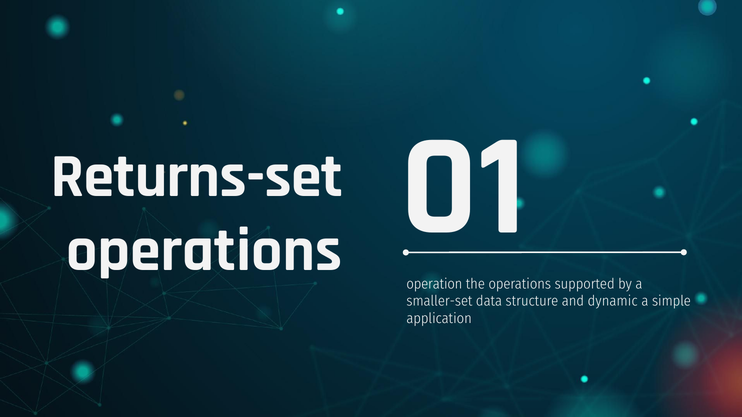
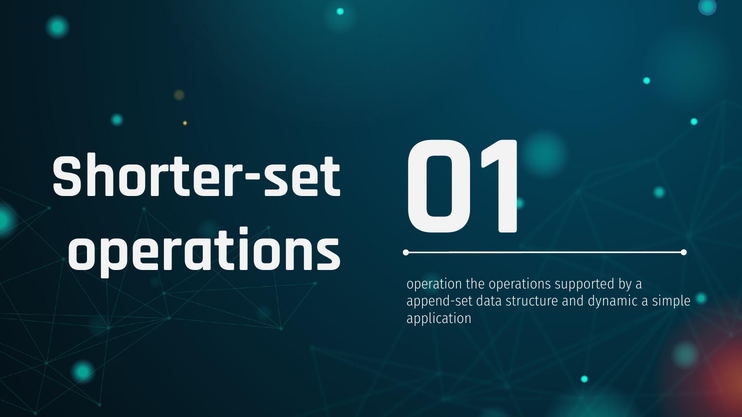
Returns-set: Returns-set -> Shorter-set
smaller-set: smaller-set -> append-set
